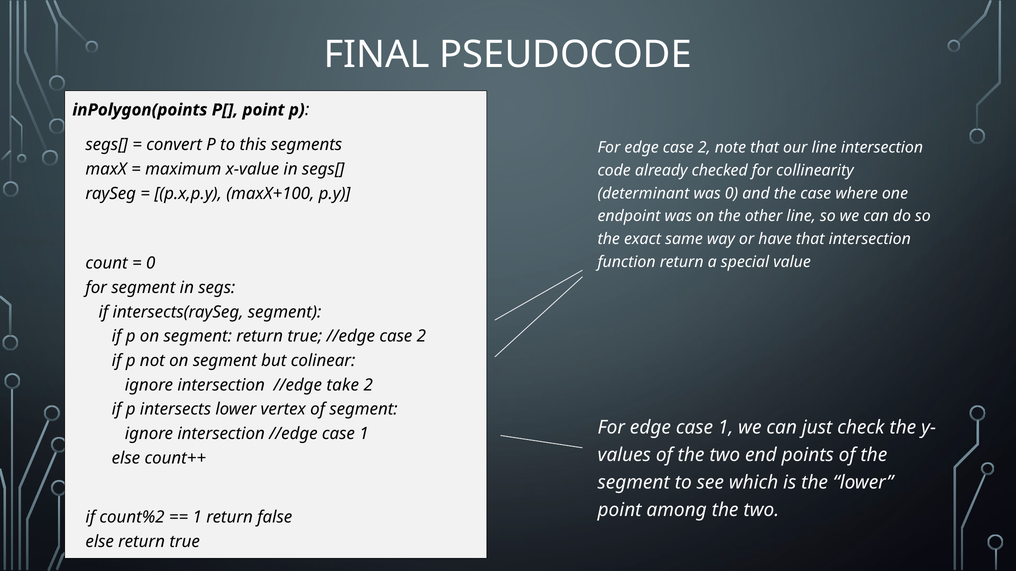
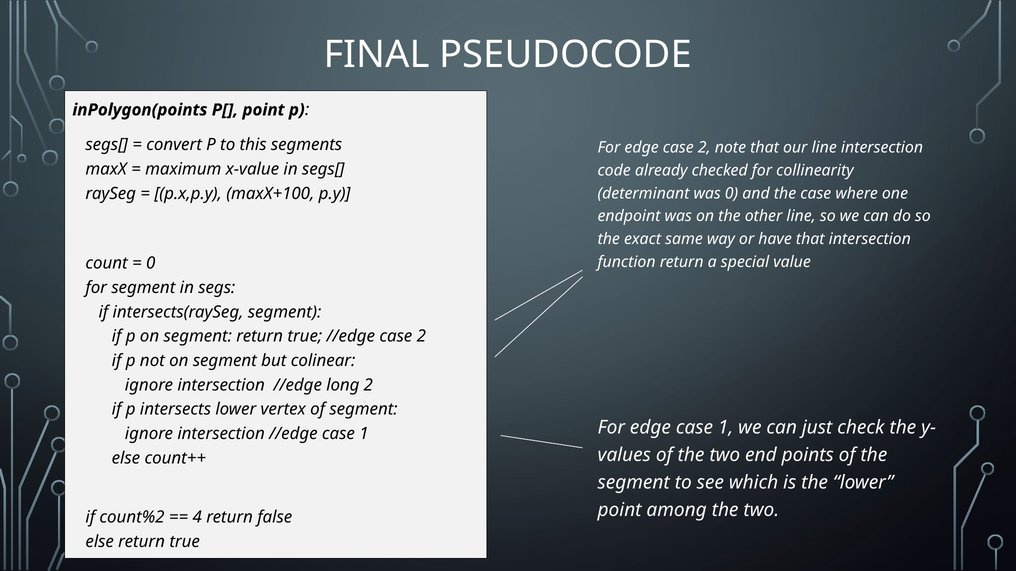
take: take -> long
1 at (197, 518): 1 -> 4
